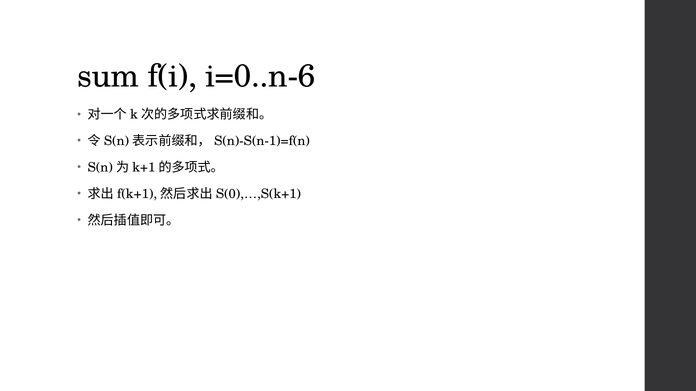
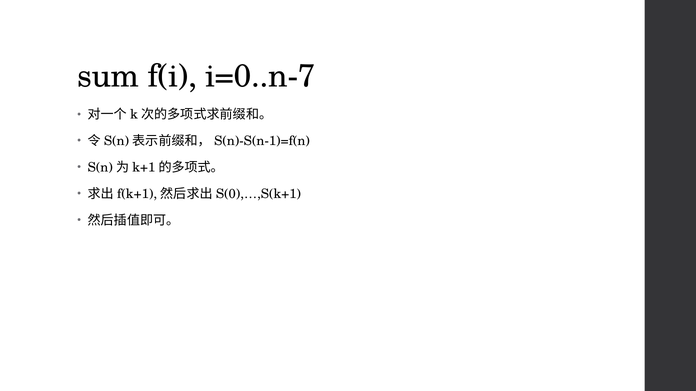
i=0..n-6: i=0..n-6 -> i=0..n-7
